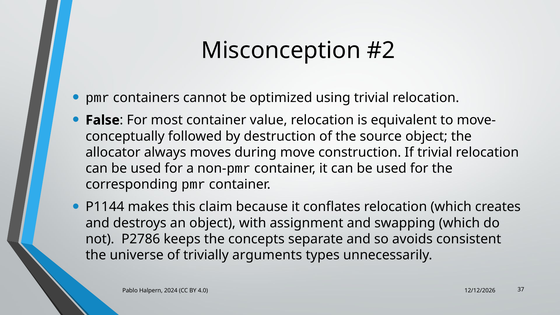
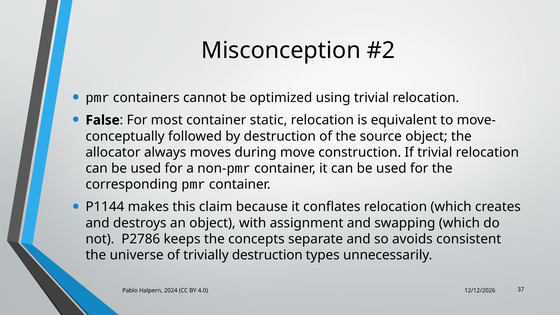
value: value -> static
trivially arguments: arguments -> destruction
